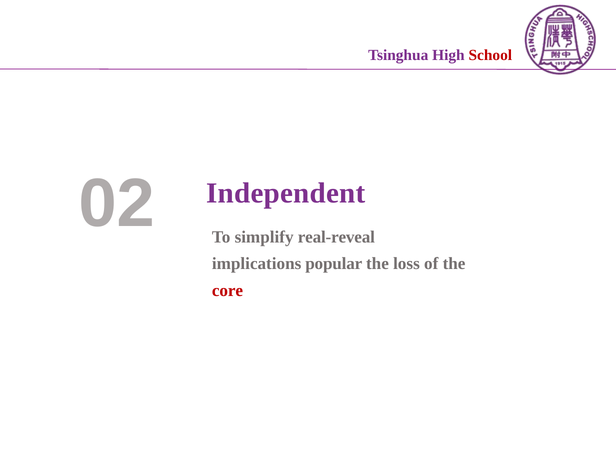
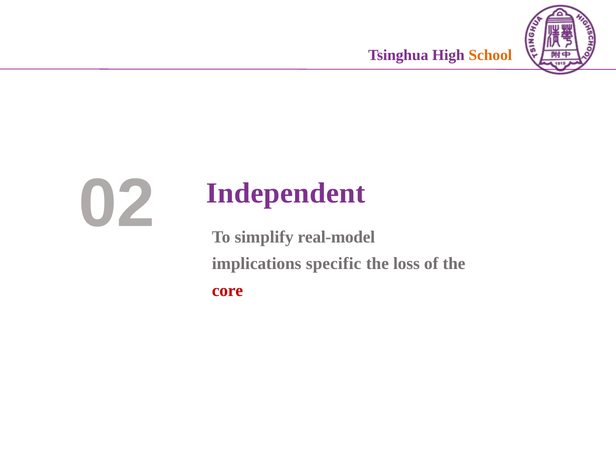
School colour: red -> orange
real-reveal: real-reveal -> real-model
popular: popular -> specific
